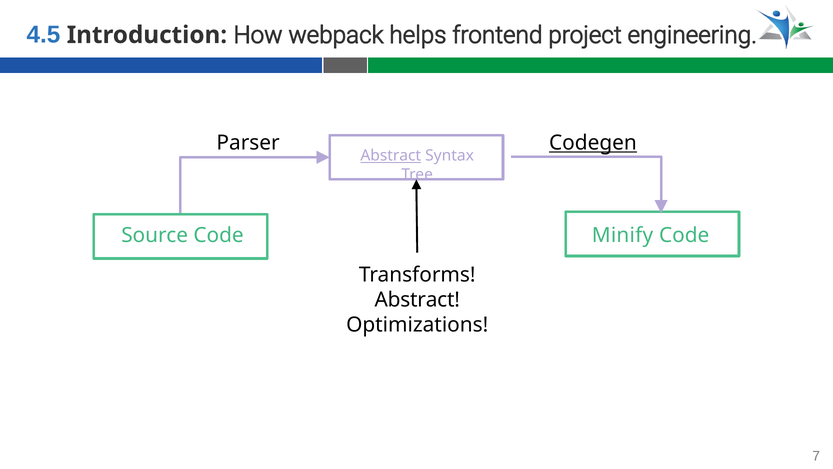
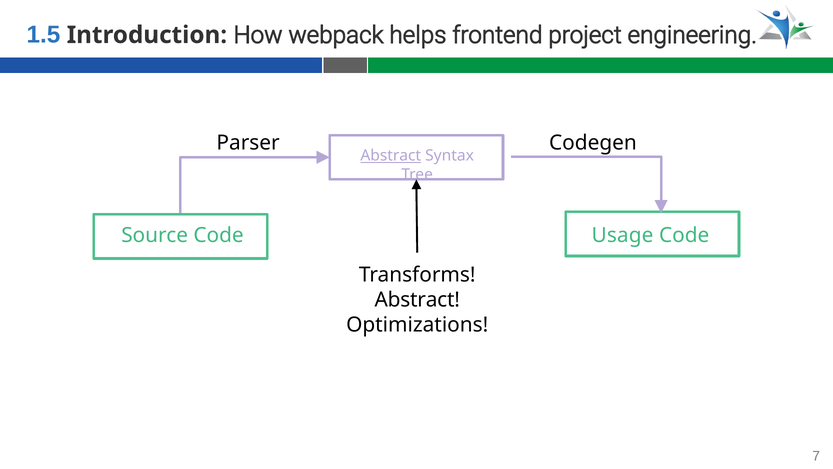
4.5: 4.5 -> 1.5
Codegen underline: present -> none
Minify: Minify -> Usage
